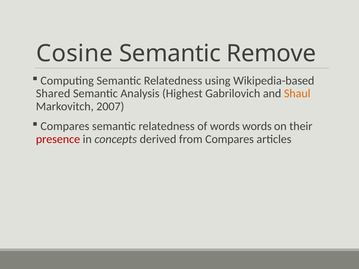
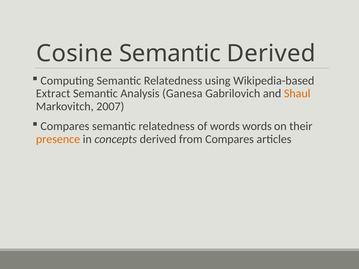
Semantic Remove: Remove -> Derived
Shared: Shared -> Extract
Highest: Highest -> Ganesa
presence colour: red -> orange
